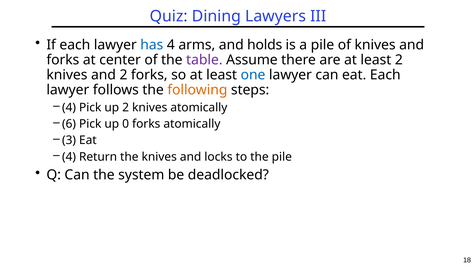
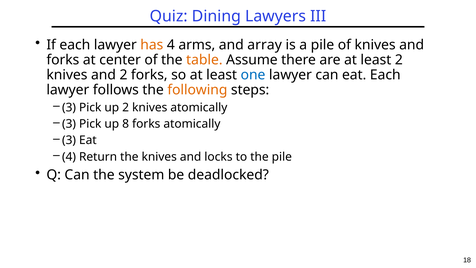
has colour: blue -> orange
holds: holds -> array
table colour: purple -> orange
4 at (69, 107): 4 -> 3
6 at (69, 124): 6 -> 3
0: 0 -> 8
